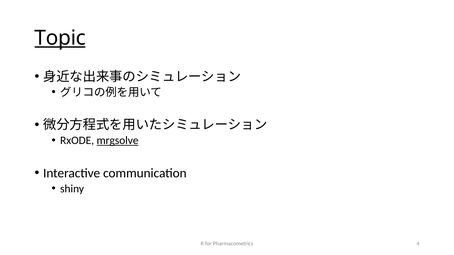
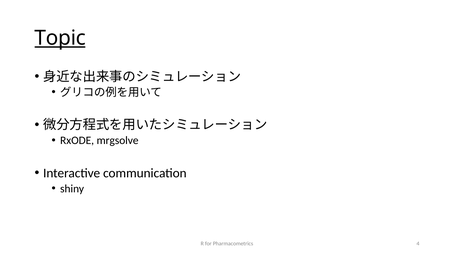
mrgsolve underline: present -> none
